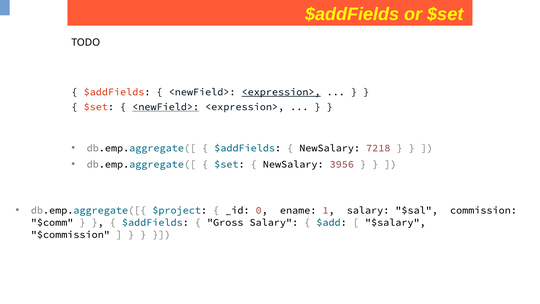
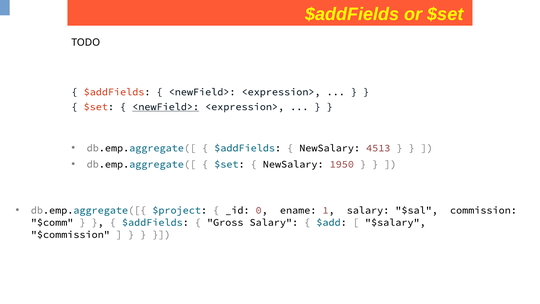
<expression> at (281, 92) underline: present -> none
7218: 7218 -> 4513
3956: 3956 -> 1950
